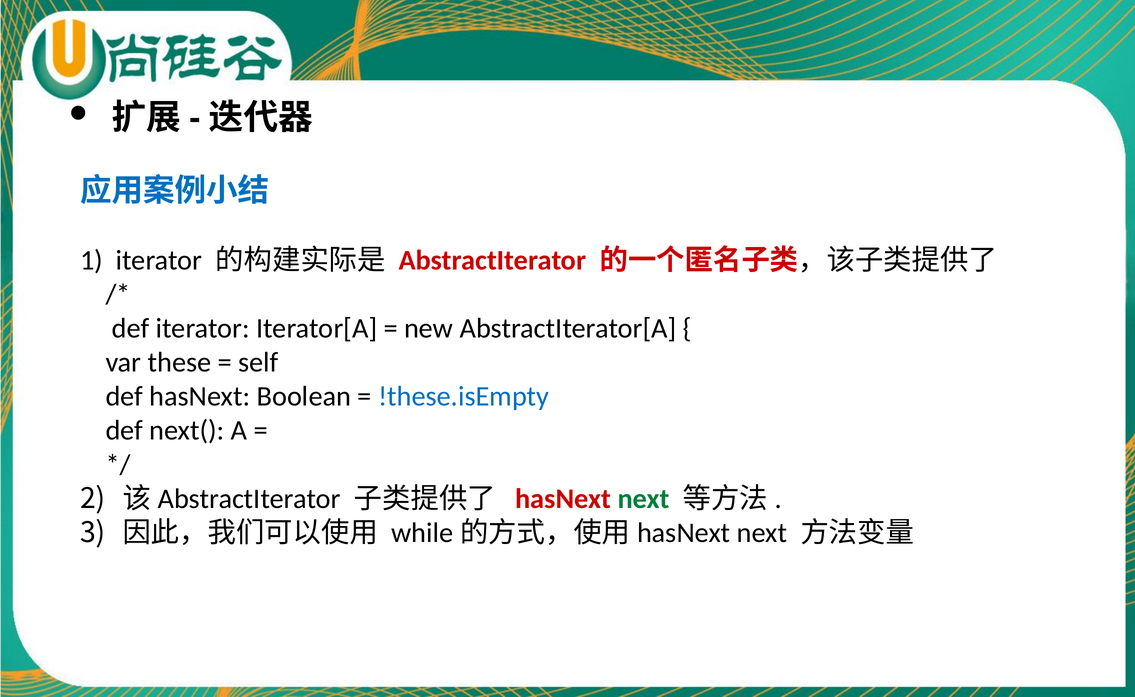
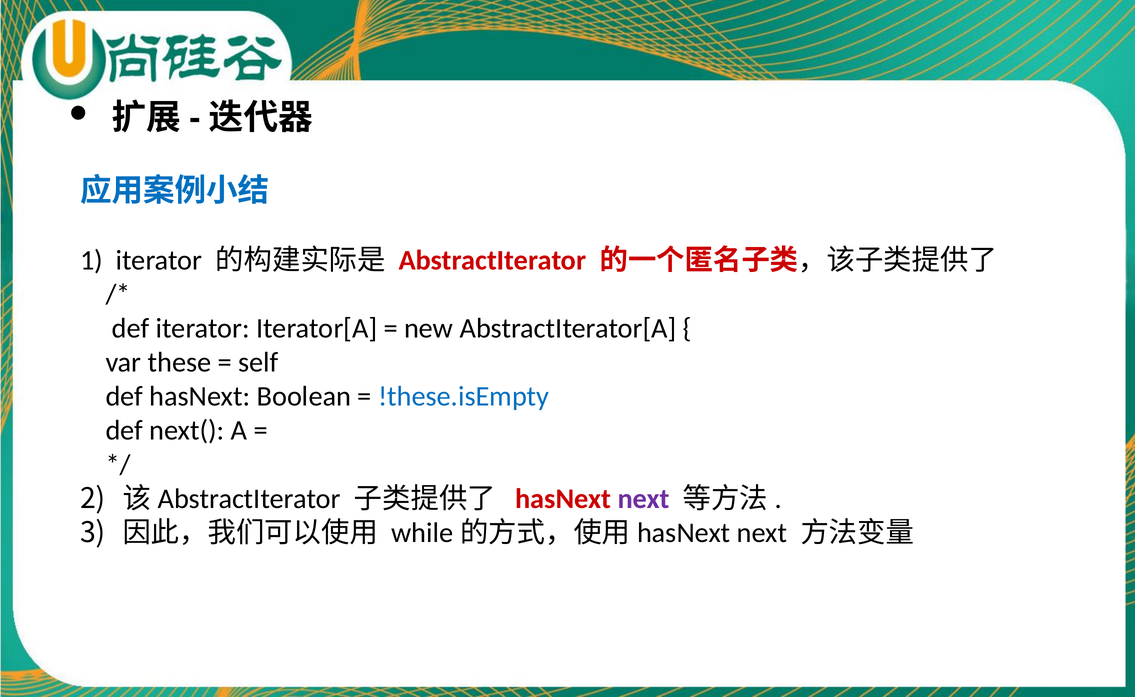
next at (644, 499) colour: green -> purple
